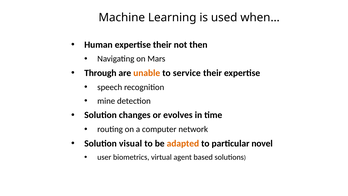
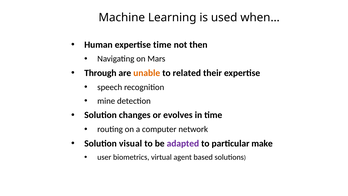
expertise their: their -> time
service: service -> related
adapted colour: orange -> purple
novel: novel -> make
